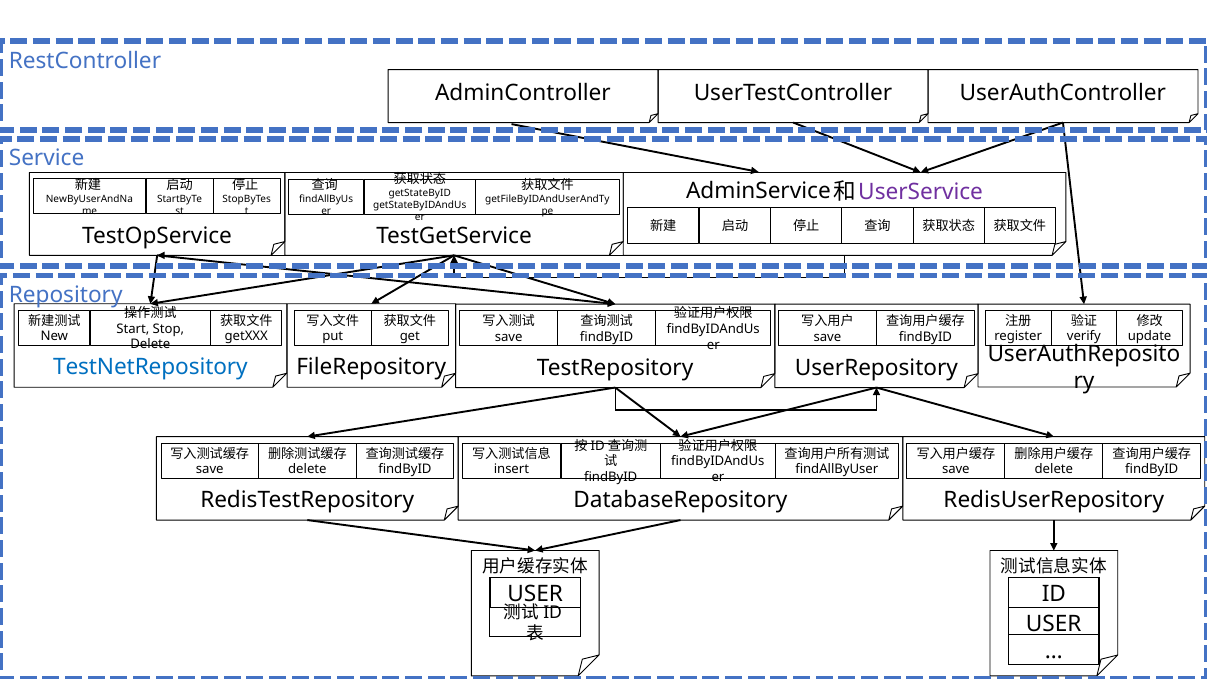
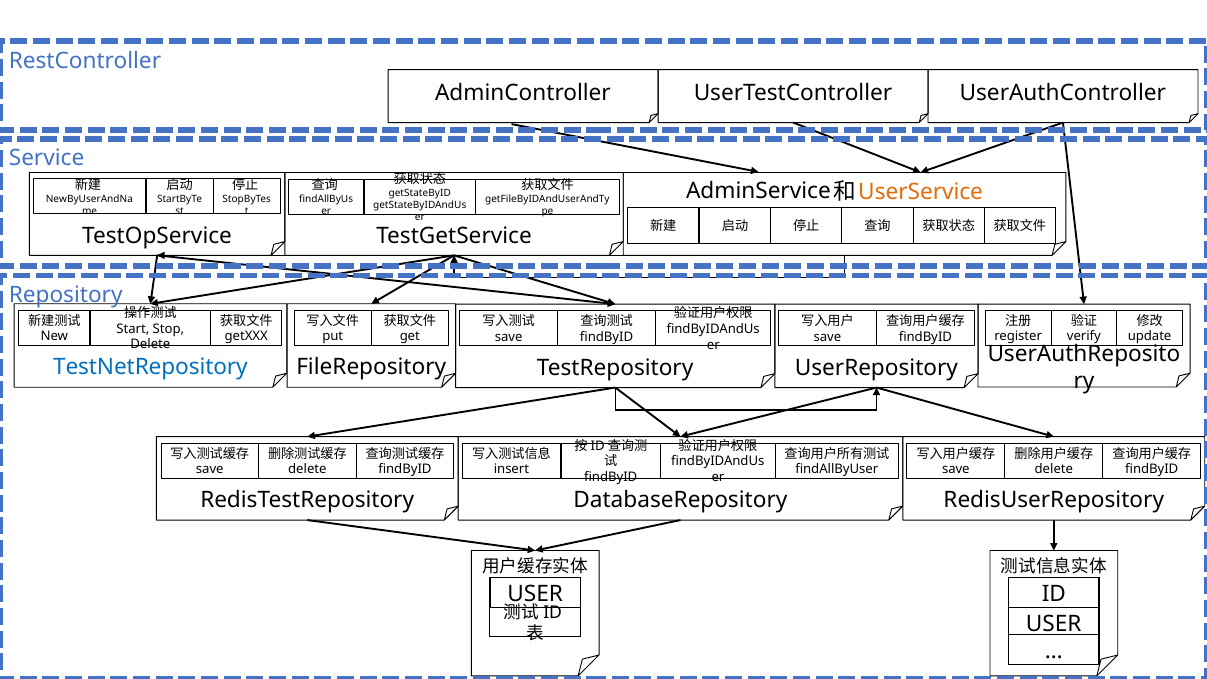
UserService colour: purple -> orange
